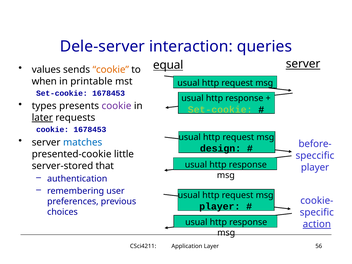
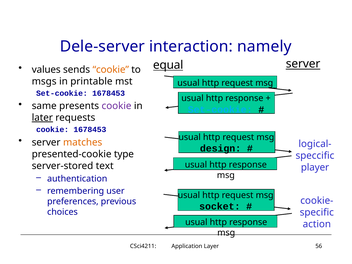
queries: queries -> namely
when: when -> msgs
types: types -> same
Set-cookie at (220, 110) colour: light green -> light blue
matches colour: blue -> orange
before-: before- -> logical-
little: little -> type
that: that -> text
player at (220, 206): player -> socket
action underline: present -> none
